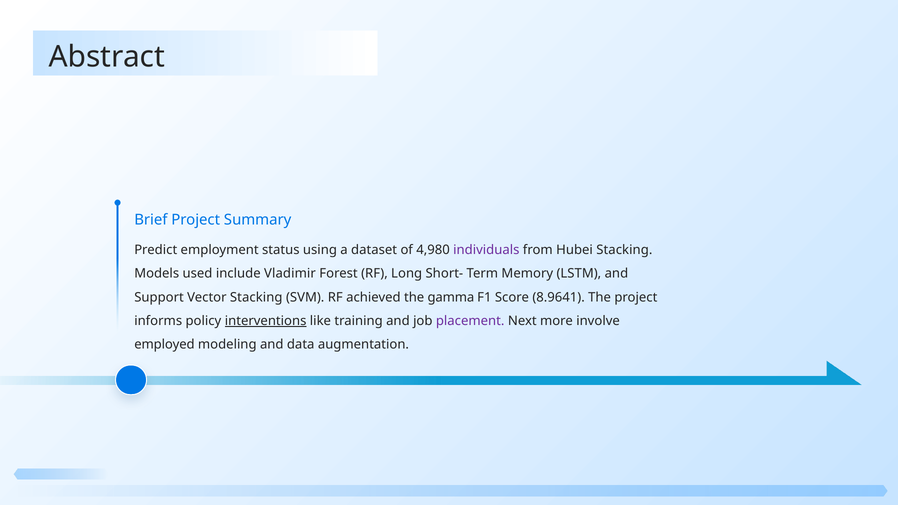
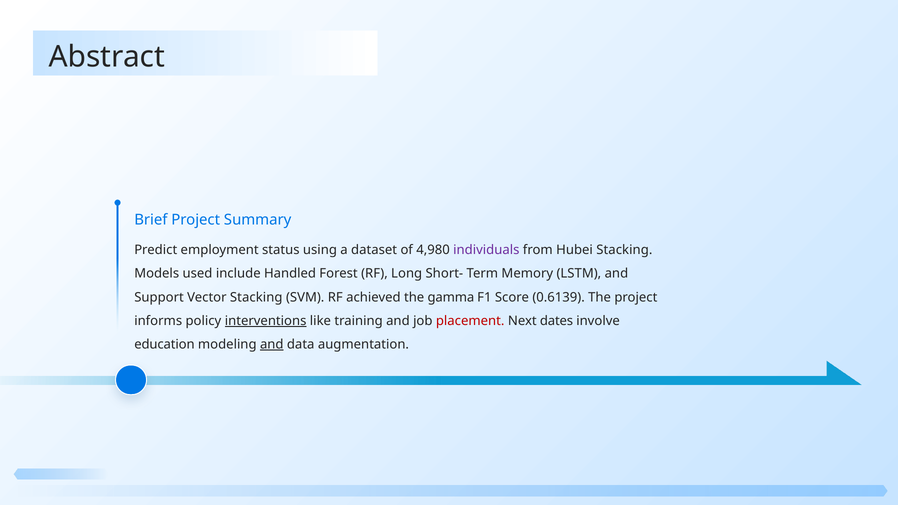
Vladimir: Vladimir -> Handled
8.9641: 8.9641 -> 0.6139
placement colour: purple -> red
more: more -> dates
employed: employed -> education
and at (272, 344) underline: none -> present
